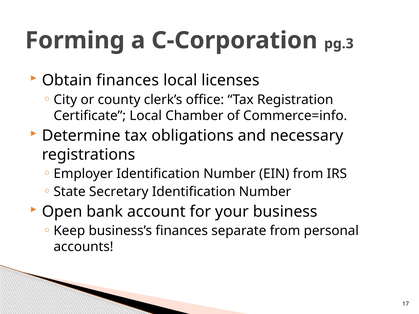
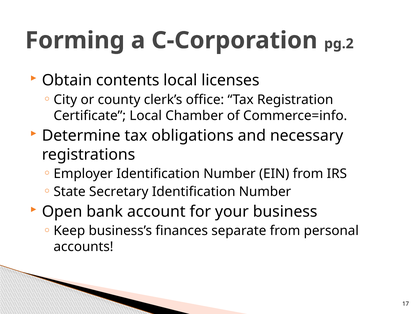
pg.3: pg.3 -> pg.2
Obtain finances: finances -> contents
